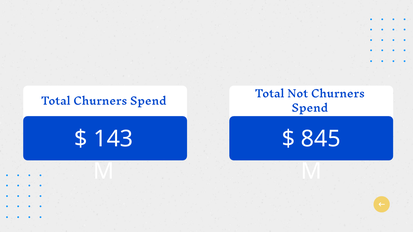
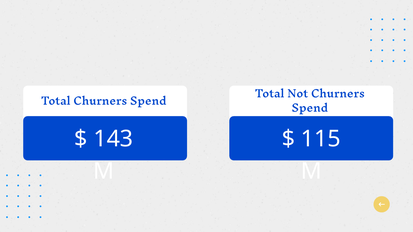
845: 845 -> 115
